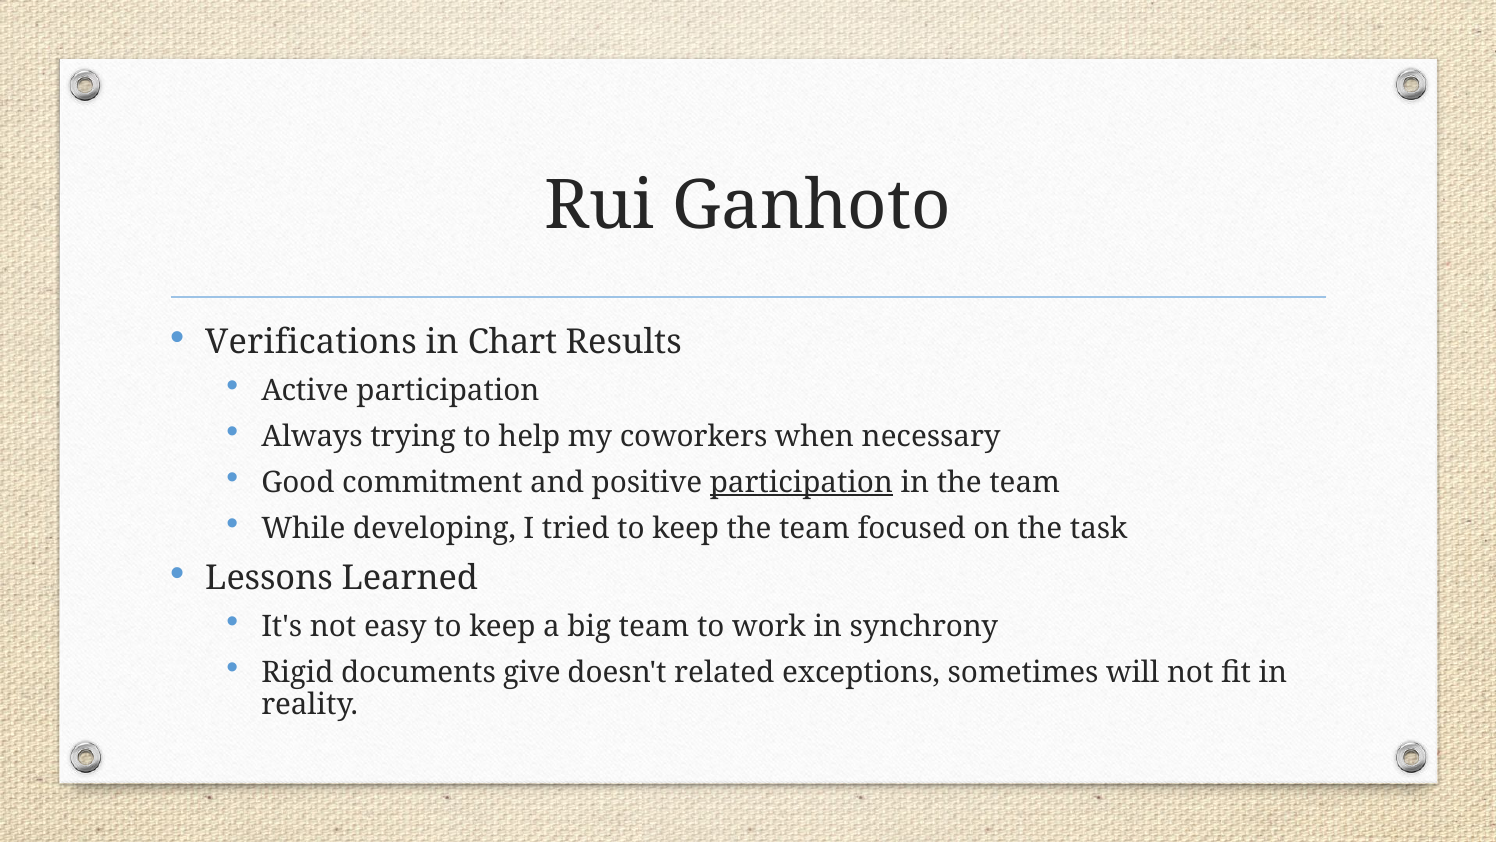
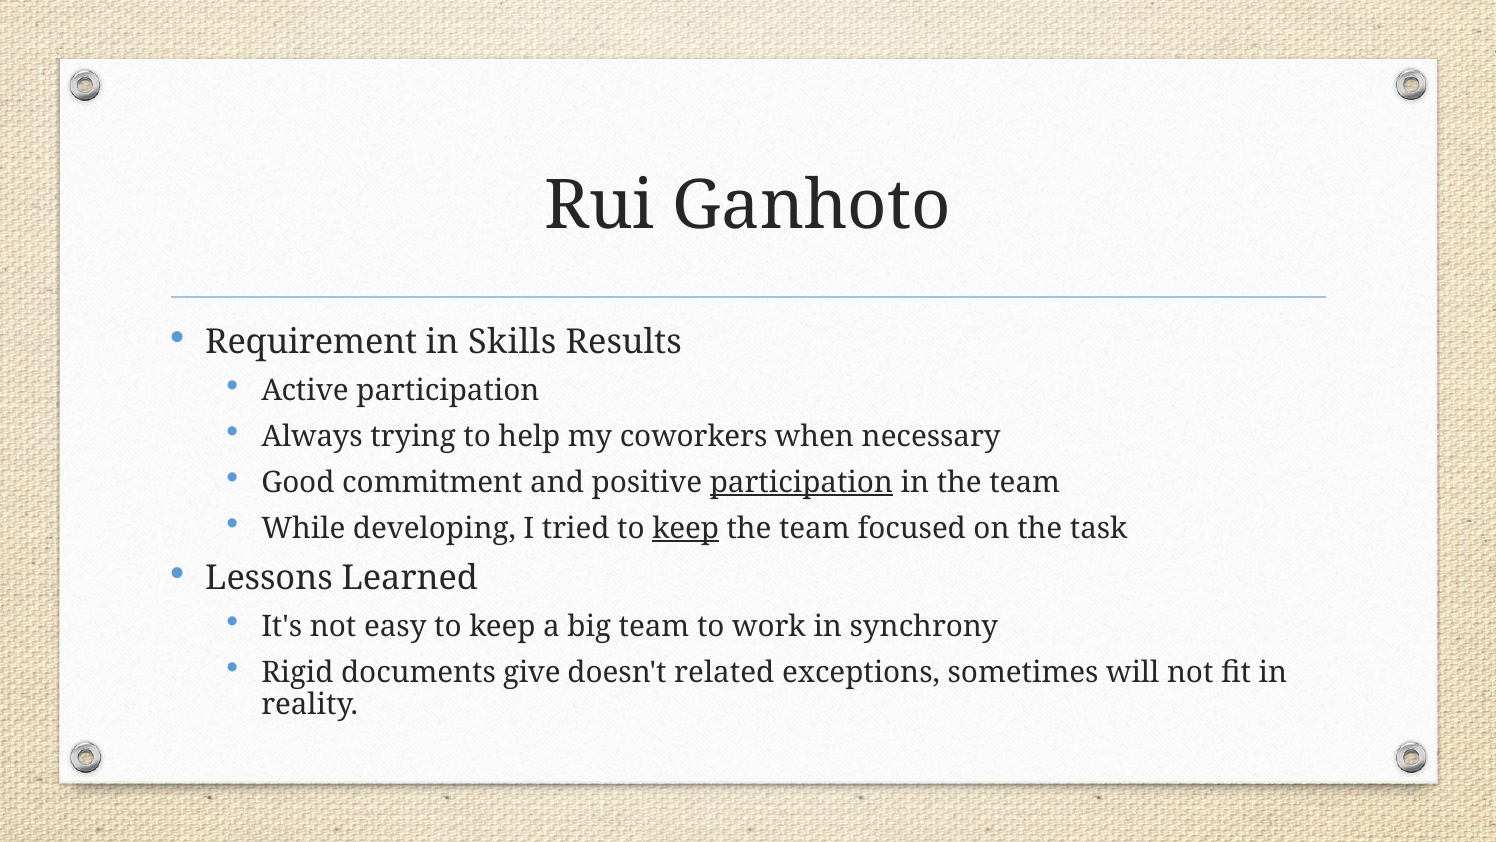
Verifications: Verifications -> Requirement
Chart: Chart -> Skills
keep at (686, 528) underline: none -> present
